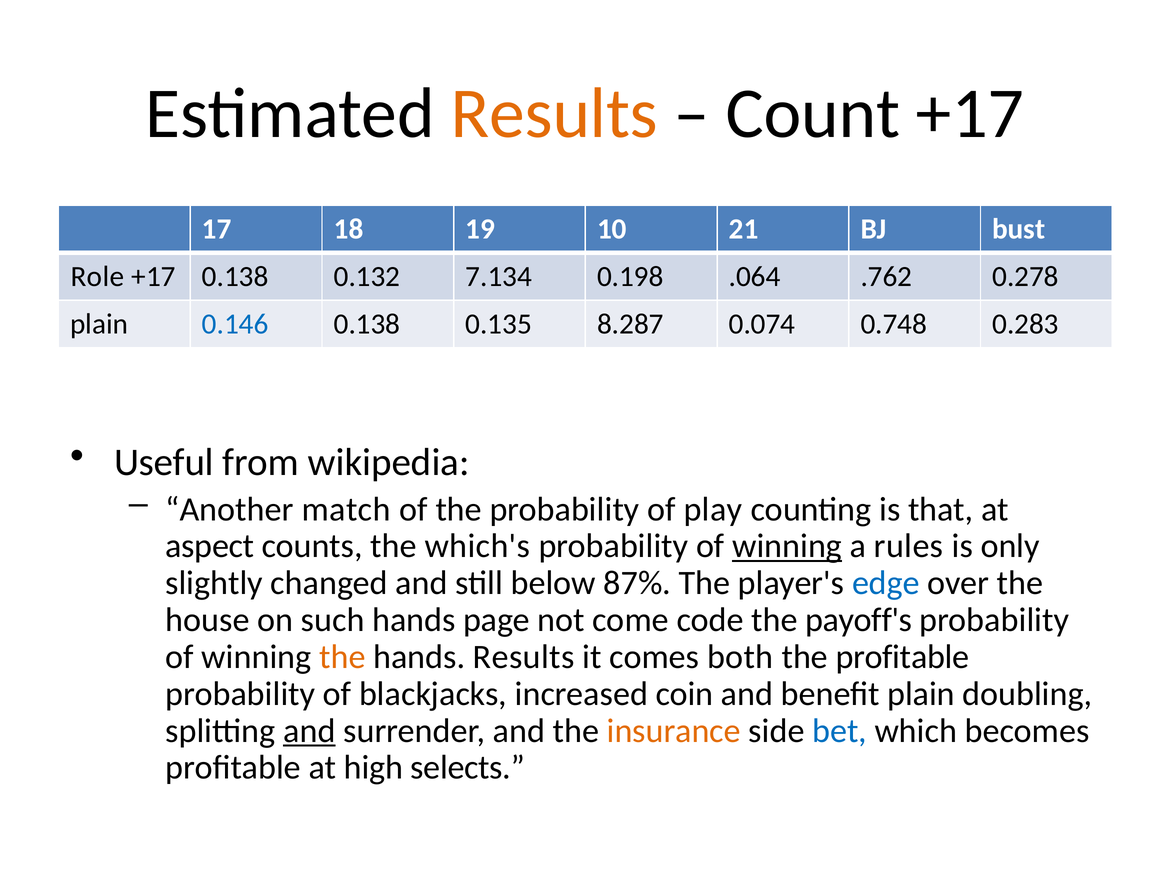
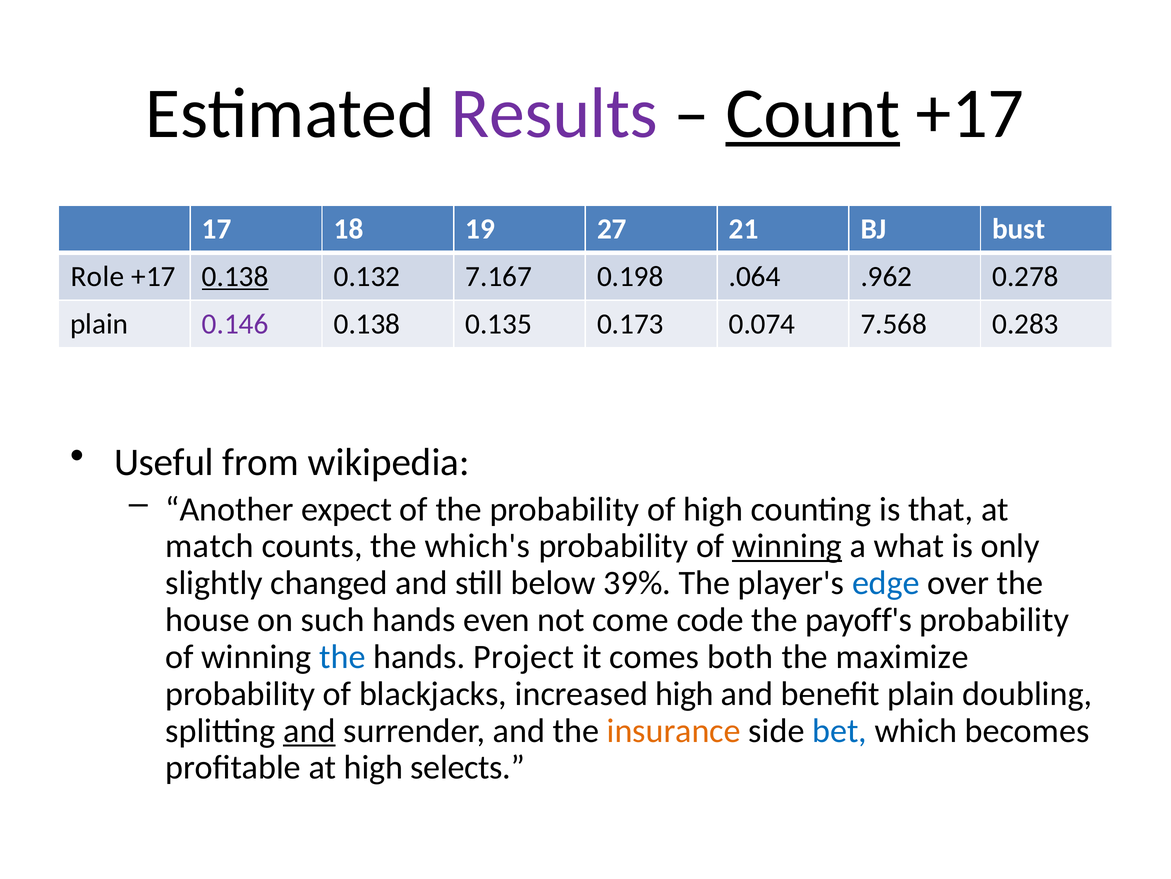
Results at (554, 113) colour: orange -> purple
Count underline: none -> present
10: 10 -> 27
0.138 at (235, 276) underline: none -> present
7.134: 7.134 -> 7.167
.762: .762 -> .962
0.146 colour: blue -> purple
8.287: 8.287 -> 0.173
0.748: 0.748 -> 7.568
match: match -> expect
of play: play -> high
aspect: aspect -> match
rules: rules -> what
87%: 87% -> 39%
page: page -> even
the at (342, 656) colour: orange -> blue
hands Results: Results -> Project
the profitable: profitable -> maximize
increased coin: coin -> high
